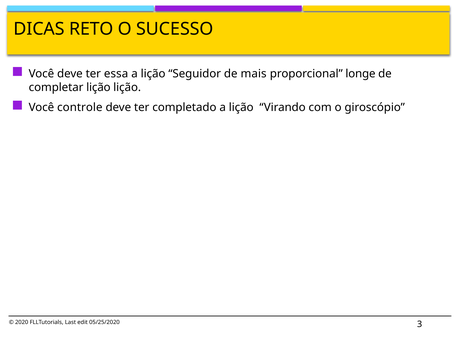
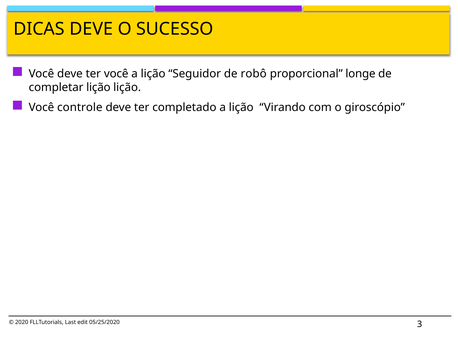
DICAS RETO: RETO -> DEVE
ter essa: essa -> você
mais: mais -> robô
